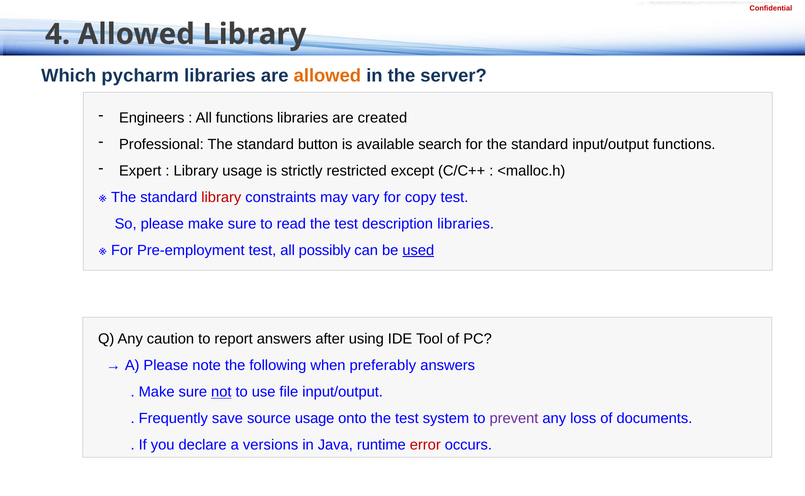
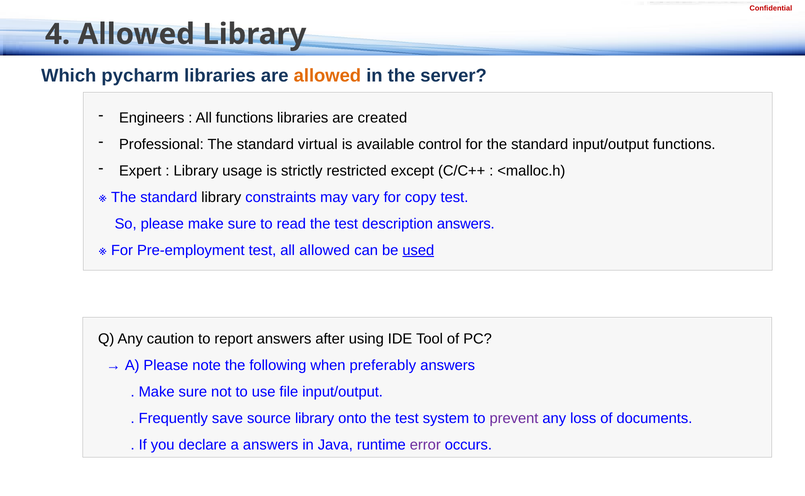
button: button -> virtual
search: search -> control
library at (221, 197) colour: red -> black
description libraries: libraries -> answers
all possibly: possibly -> allowed
not underline: present -> none
source usage: usage -> library
a versions: versions -> answers
error colour: red -> purple
